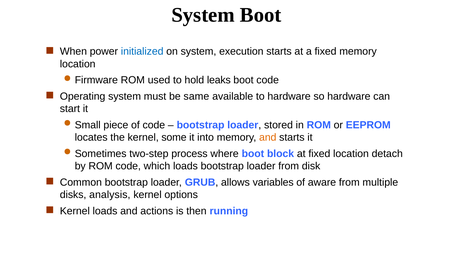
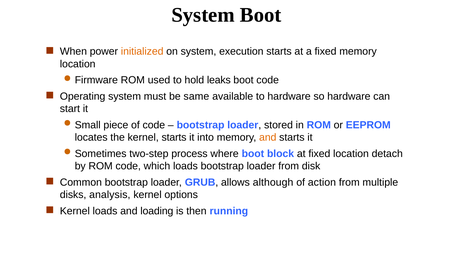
initialized colour: blue -> orange
kernel some: some -> starts
variables: variables -> although
aware: aware -> action
actions: actions -> loading
